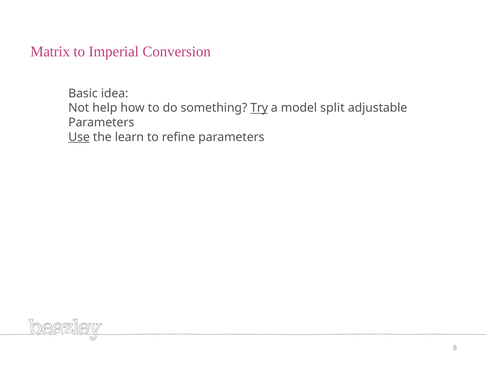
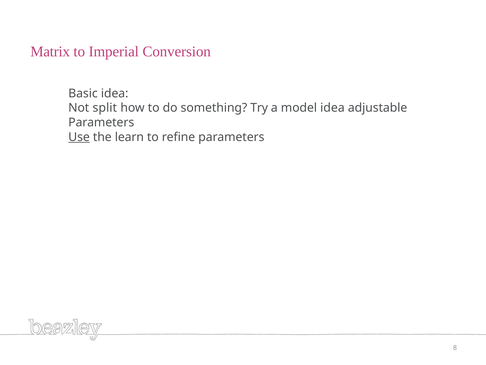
help: help -> split
Try underline: present -> none
model split: split -> idea
